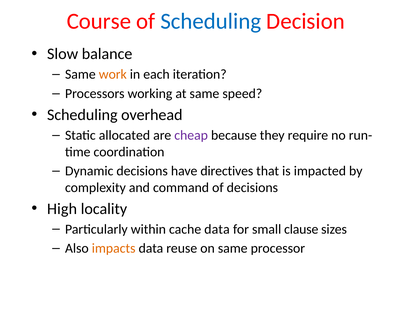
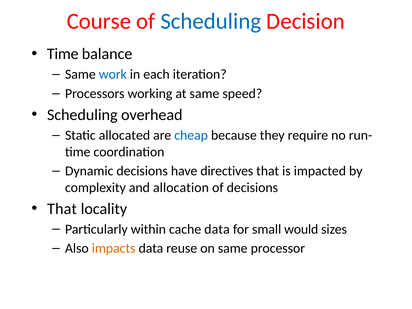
Slow at (63, 54): Slow -> Time
work colour: orange -> blue
cheap colour: purple -> blue
command: command -> allocation
High at (62, 209): High -> That
clause: clause -> would
